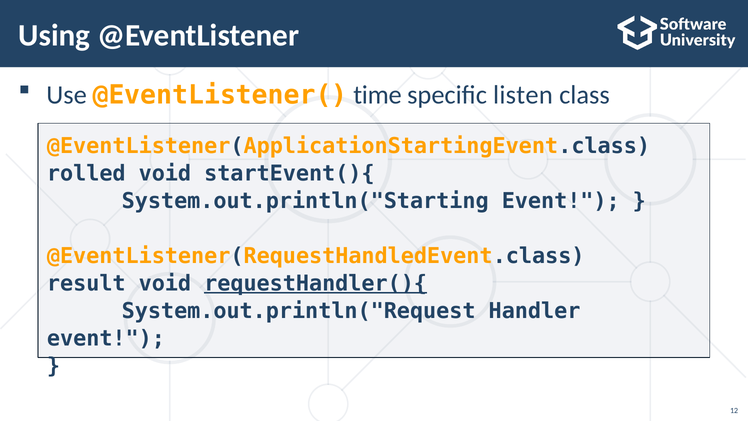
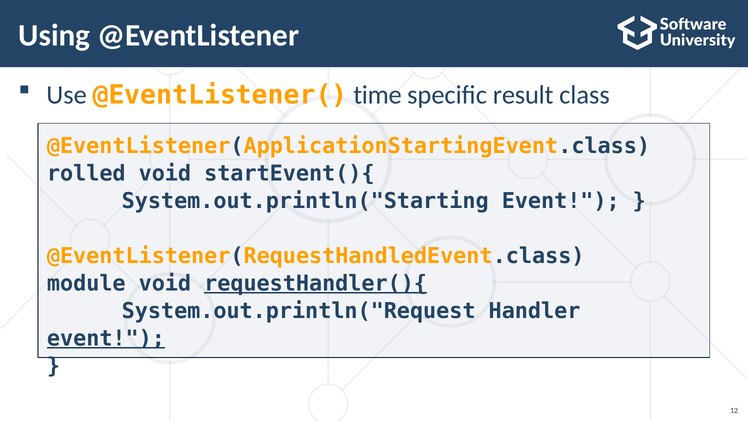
listen: listen -> result
result: result -> module
event at (106, 338) underline: none -> present
